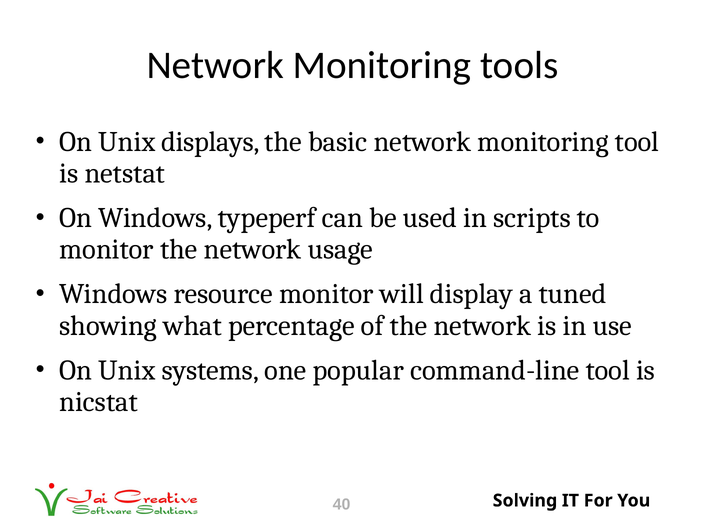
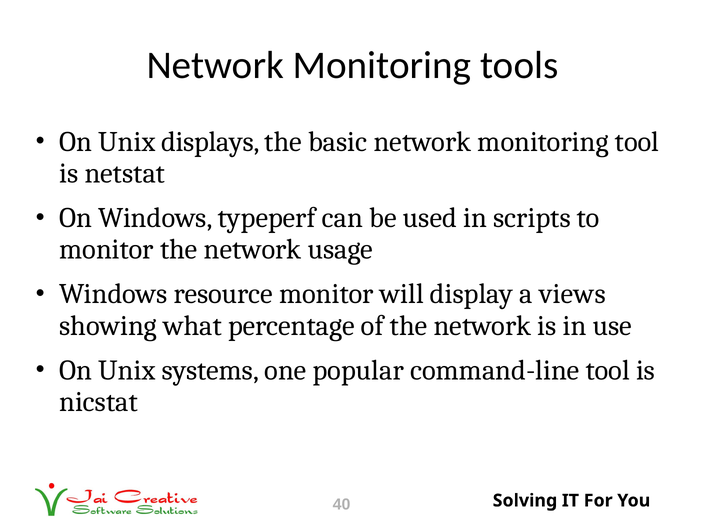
tuned: tuned -> views
